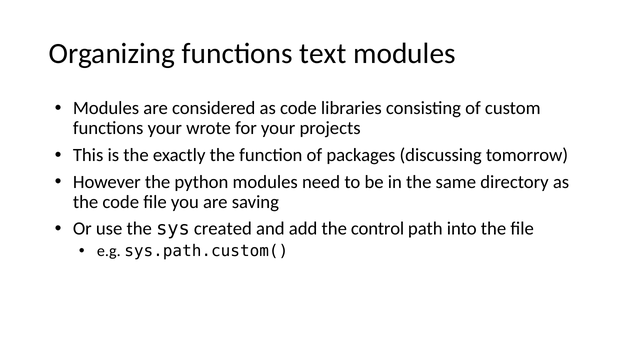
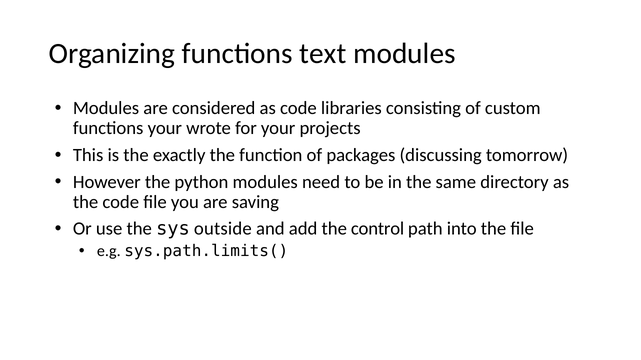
created: created -> outside
sys.path.custom(: sys.path.custom( -> sys.path.limits(
